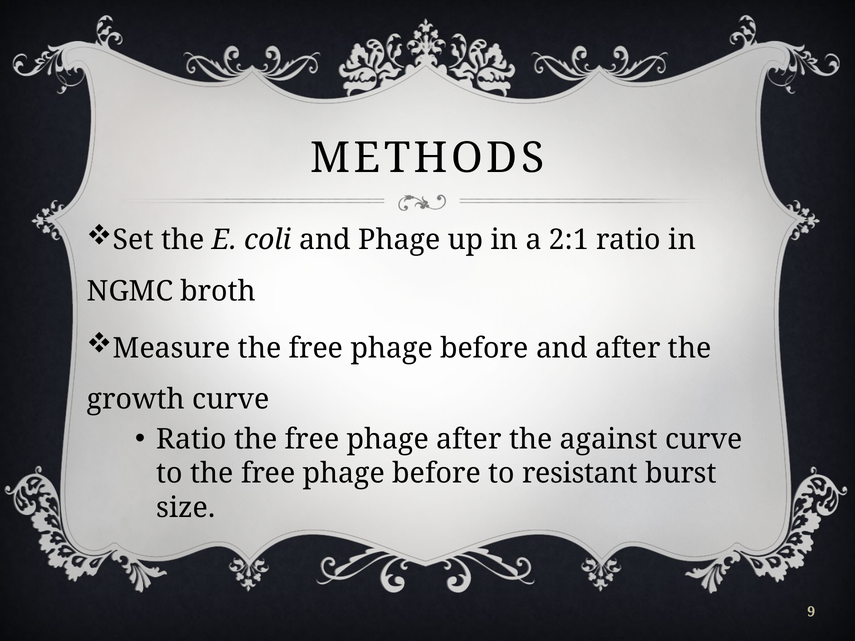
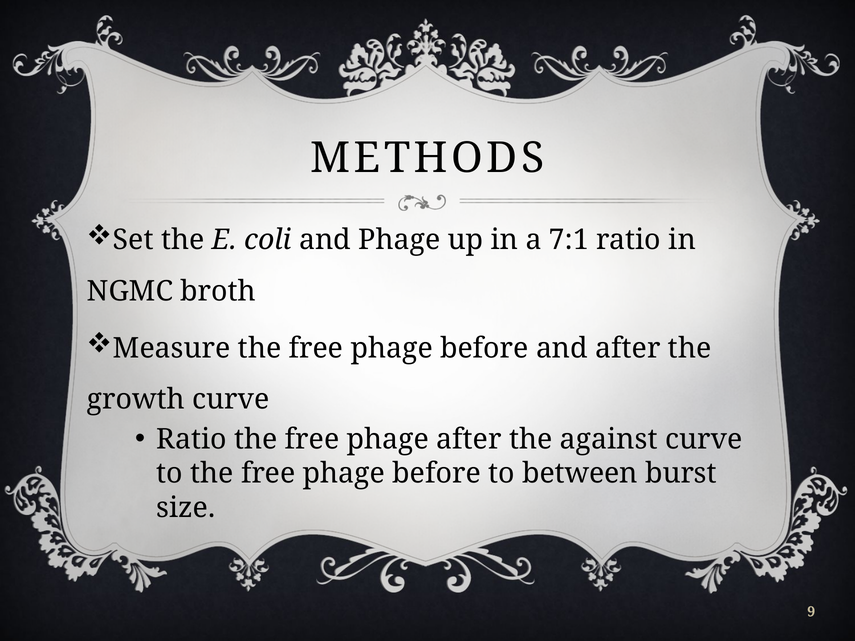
2:1: 2:1 -> 7:1
resistant: resistant -> between
